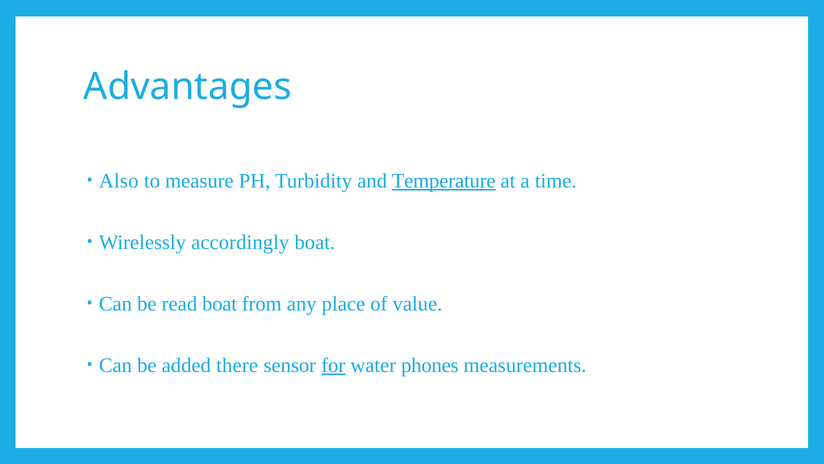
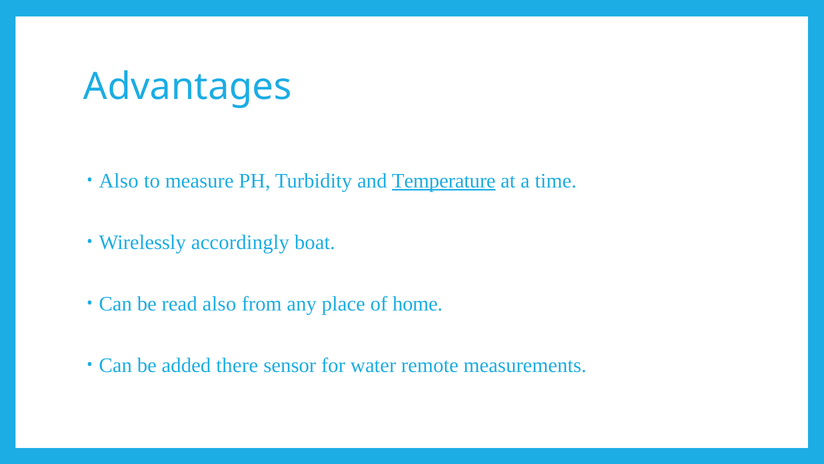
read boat: boat -> also
value: value -> home
for underline: present -> none
phones: phones -> remote
